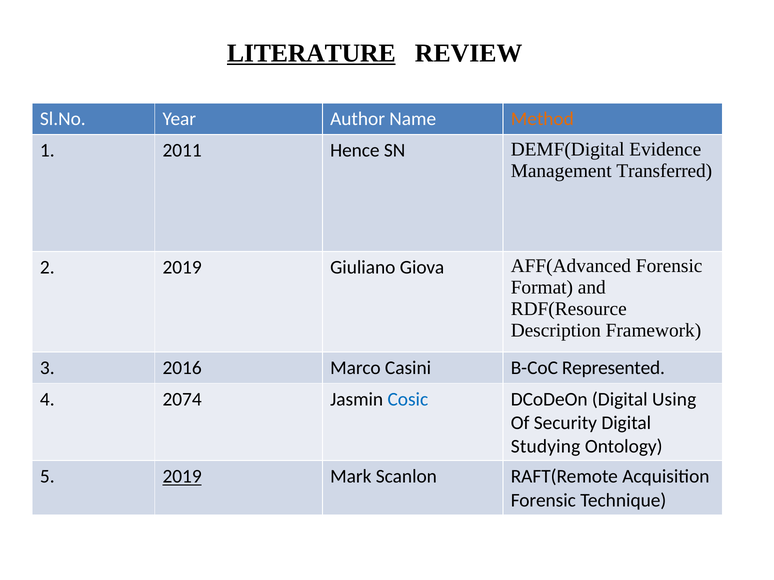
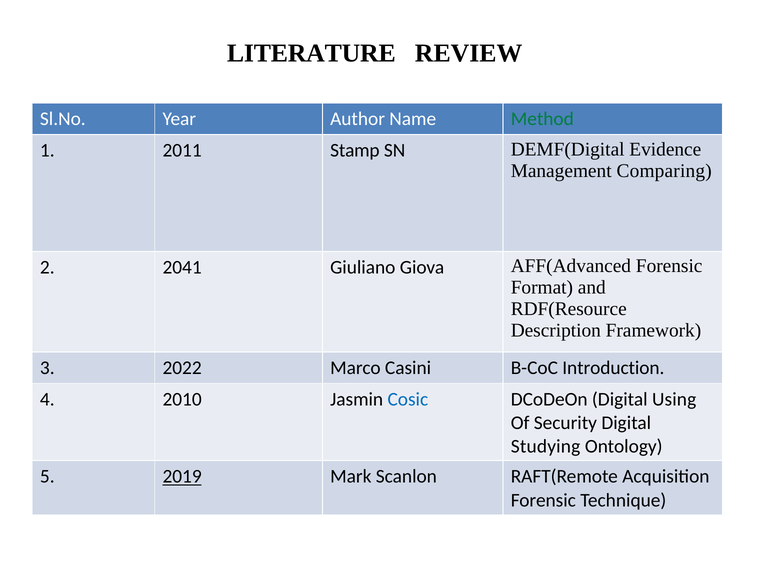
LITERATURE underline: present -> none
Method colour: orange -> green
Hence: Hence -> Stamp
Transferred: Transferred -> Comparing
2 2019: 2019 -> 2041
2016: 2016 -> 2022
Represented: Represented -> Introduction
2074: 2074 -> 2010
